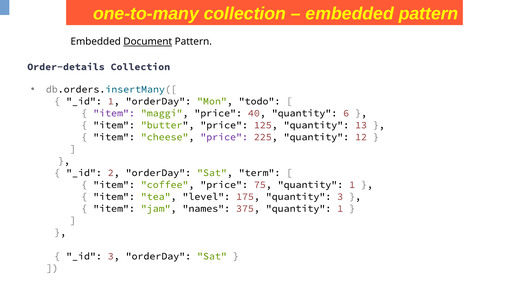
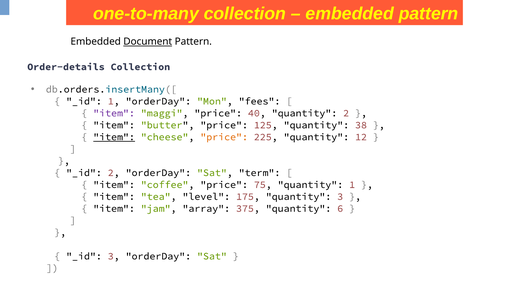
todo: todo -> fees
quantity 6: 6 -> 2
13: 13 -> 38
item at (114, 137) underline: none -> present
price at (224, 137) colour: purple -> orange
names: names -> array
375 quantity 1: 1 -> 6
